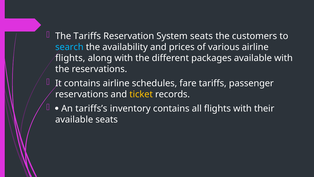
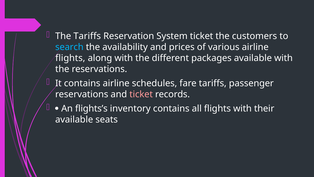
System seats: seats -> ticket
ticket at (141, 94) colour: yellow -> pink
tariffs’s: tariffs’s -> flights’s
